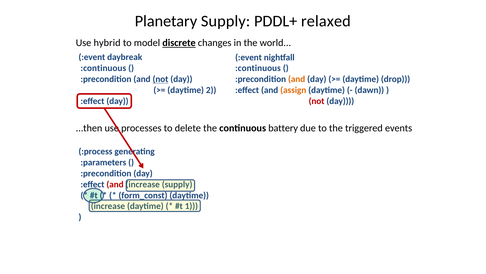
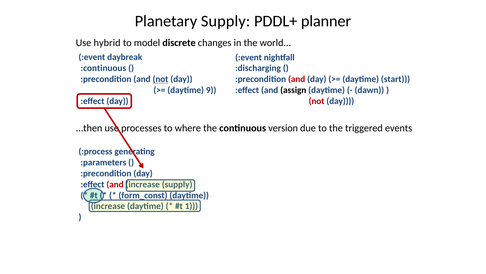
relaxed: relaxed -> planner
discrete underline: present -> none
:continuous at (258, 68): :continuous -> :discharging
and at (297, 79) colour: orange -> red
drop: drop -> start
2: 2 -> 9
assign colour: orange -> black
delete: delete -> where
battery: battery -> version
